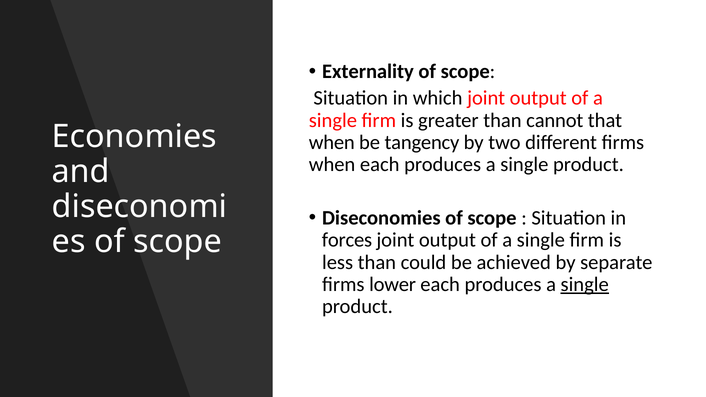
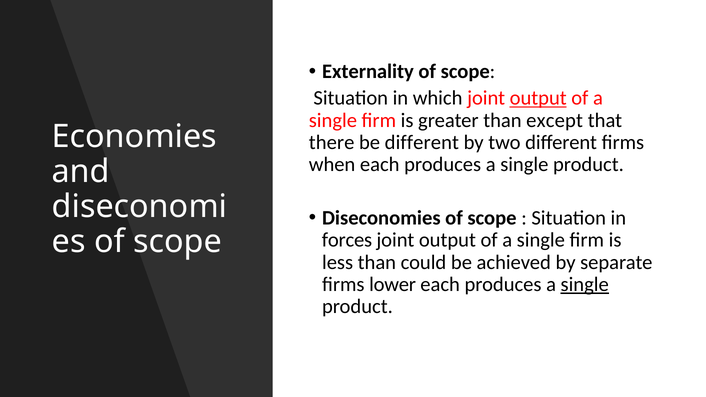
output at (538, 98) underline: none -> present
cannot: cannot -> except
when at (332, 143): when -> there
be tangency: tangency -> different
